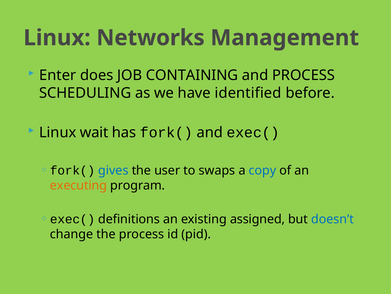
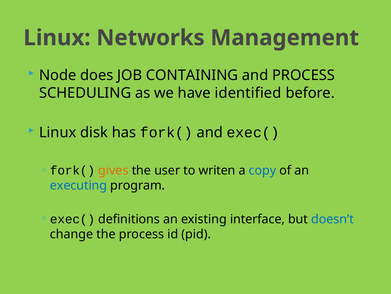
Enter: Enter -> Node
wait: wait -> disk
gives colour: blue -> orange
swaps: swaps -> writen
executing colour: orange -> blue
assigned: assigned -> interface
